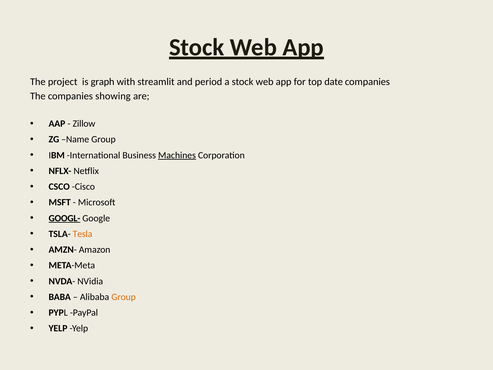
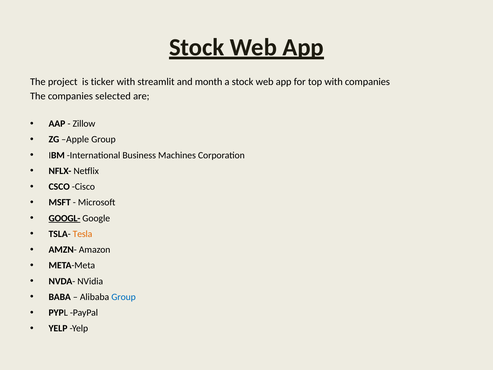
graph: graph -> ticker
period: period -> month
top date: date -> with
showing: showing -> selected
Name: Name -> Apple
Machines underline: present -> none
Group at (124, 297) colour: orange -> blue
